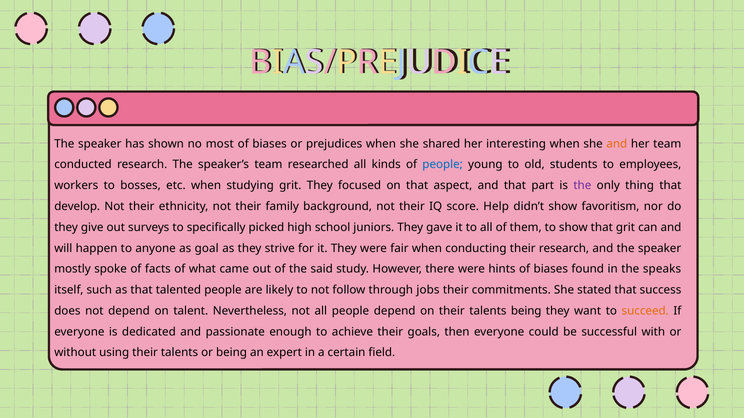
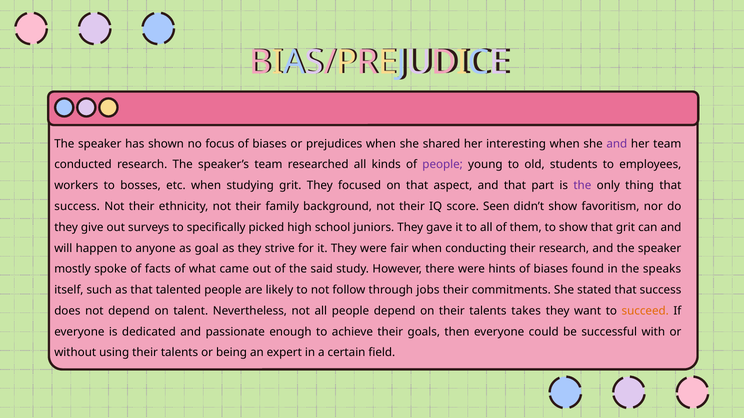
most: most -> focus
and at (617, 144) colour: orange -> purple
people at (443, 165) colour: blue -> purple
develop at (77, 207): develop -> success
Help: Help -> Seen
talents being: being -> takes
